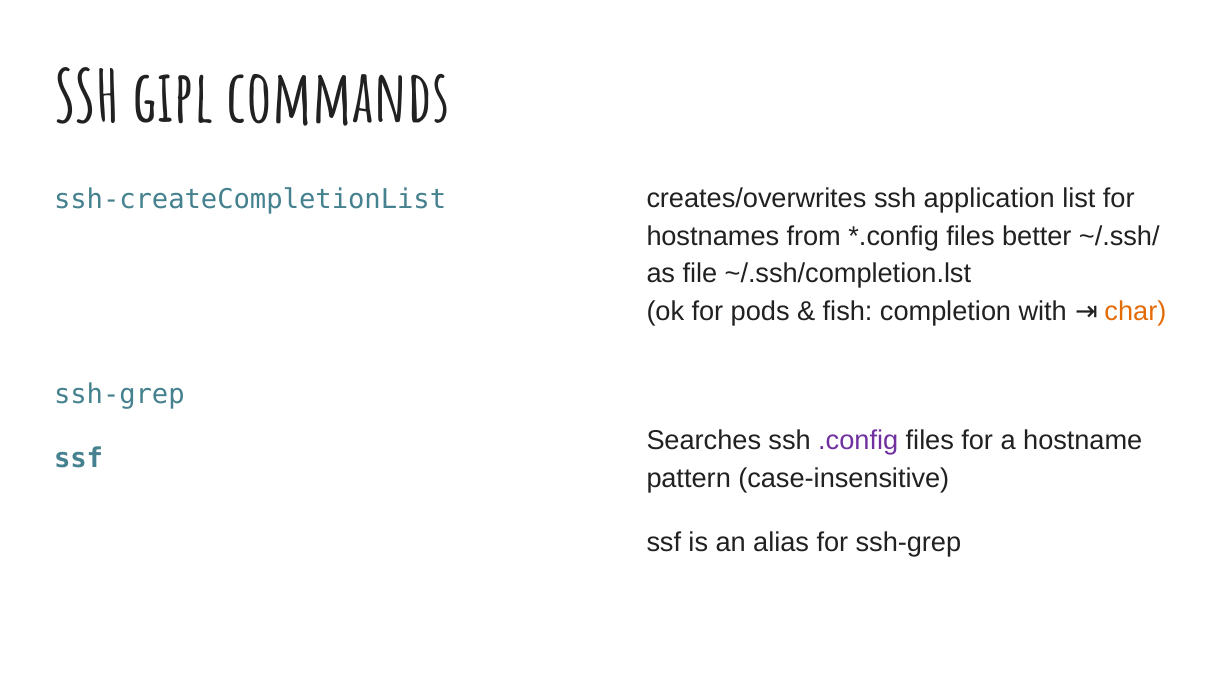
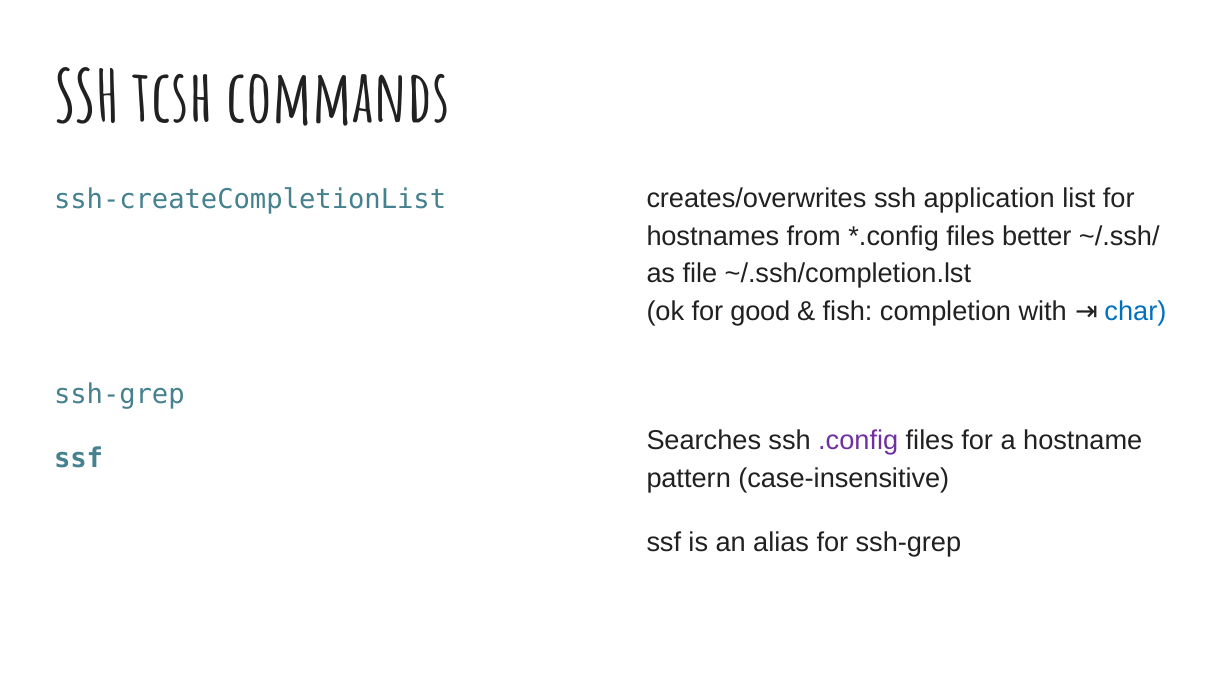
gipl: gipl -> tcsh
pods: pods -> good
char colour: orange -> blue
